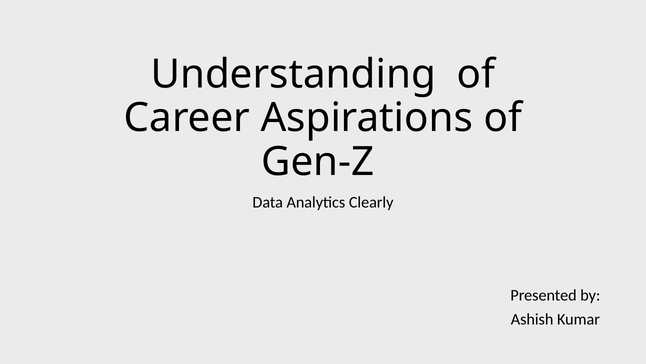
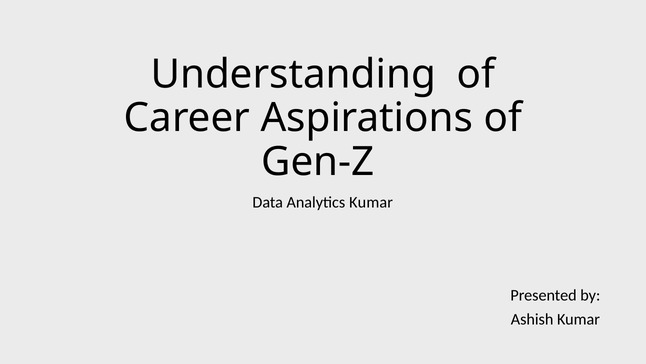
Analytics Clearly: Clearly -> Kumar
